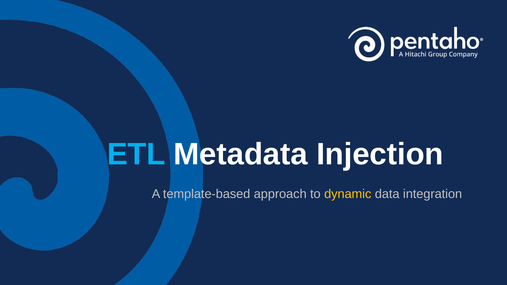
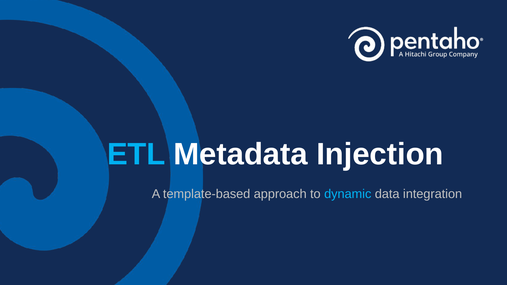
dynamic colour: yellow -> light blue
